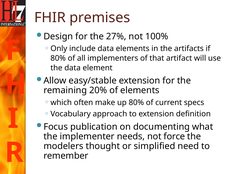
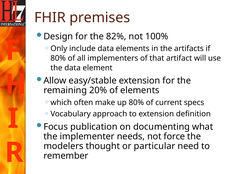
27%: 27% -> 82%
simplified: simplified -> particular
